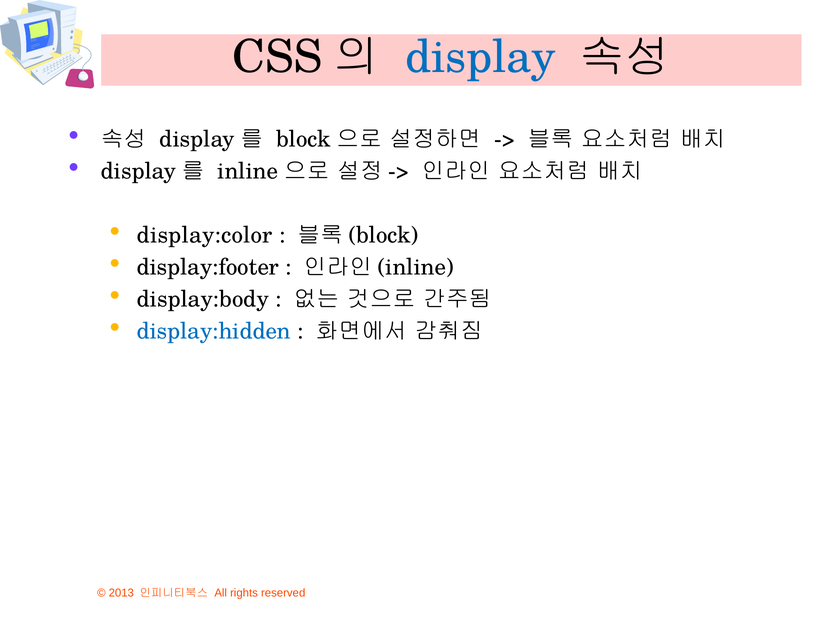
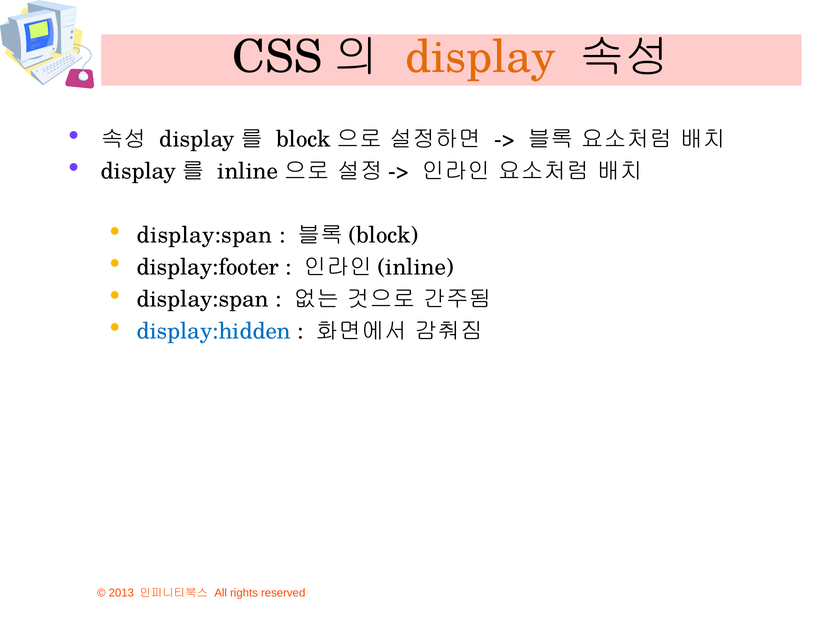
display colour: blue -> orange
display:color at (205, 235): display:color -> display:span
display:body at (203, 299): display:body -> display:span
